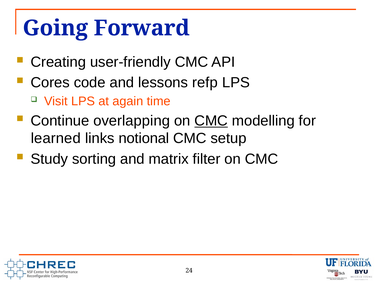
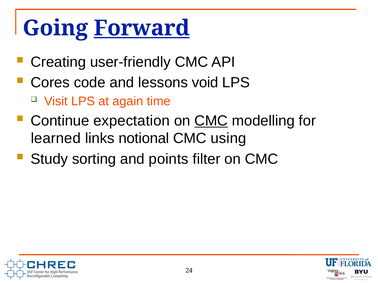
Forward underline: none -> present
refp: refp -> void
overlapping: overlapping -> expectation
setup: setup -> using
matrix: matrix -> points
